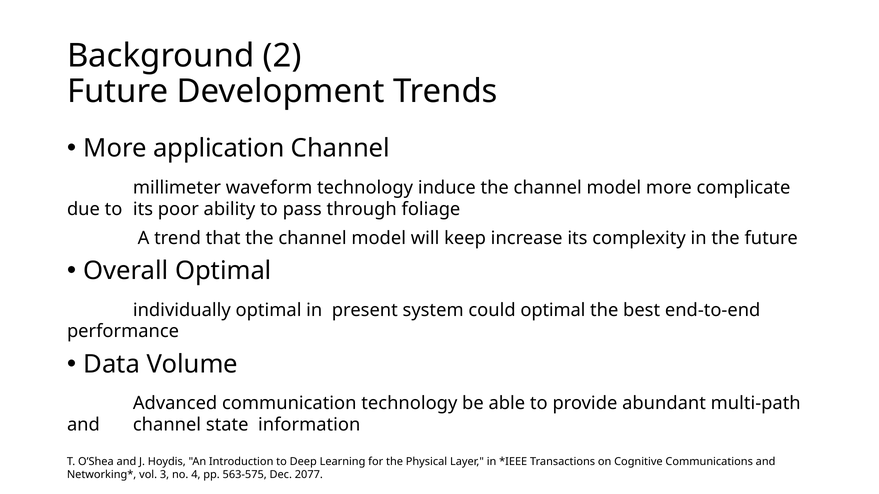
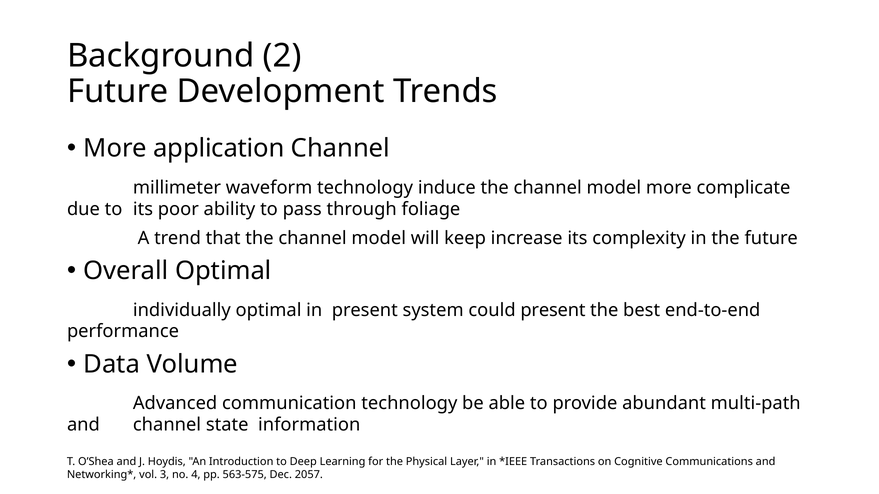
could optimal: optimal -> present
2077: 2077 -> 2057
